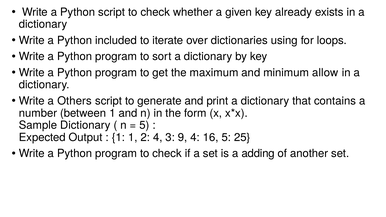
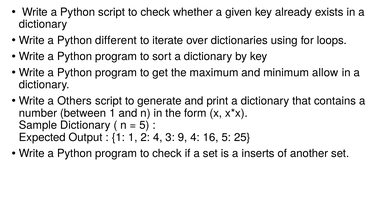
included: included -> different
adding: adding -> inserts
